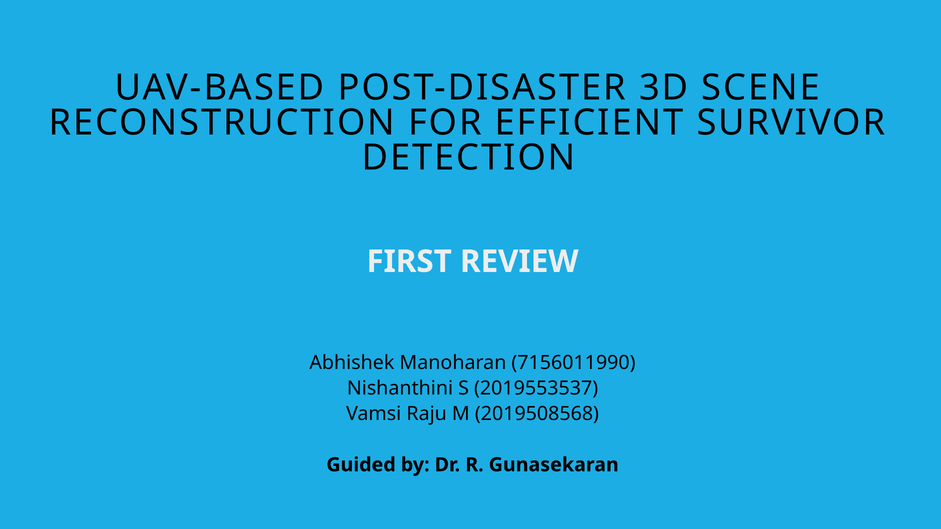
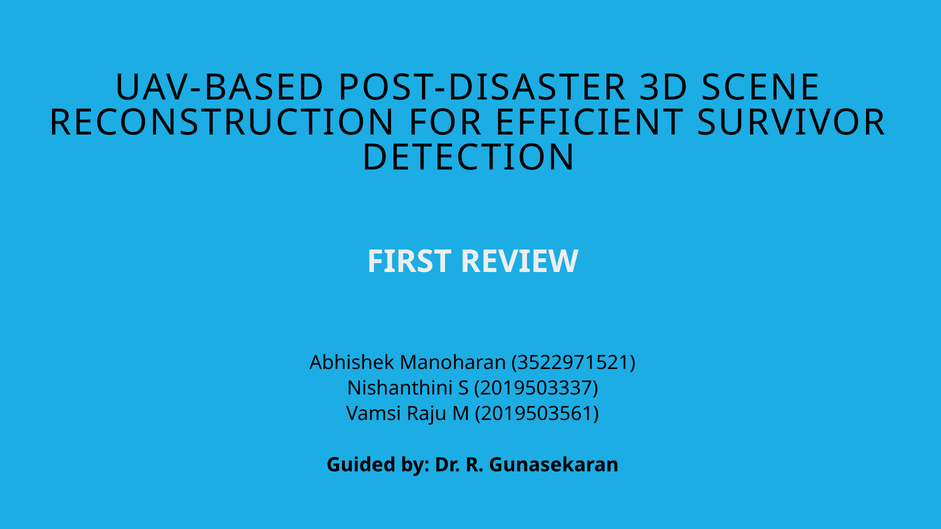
7156011990: 7156011990 -> 3522971521
2019553537: 2019553537 -> 2019503337
2019508568: 2019508568 -> 2019503561
